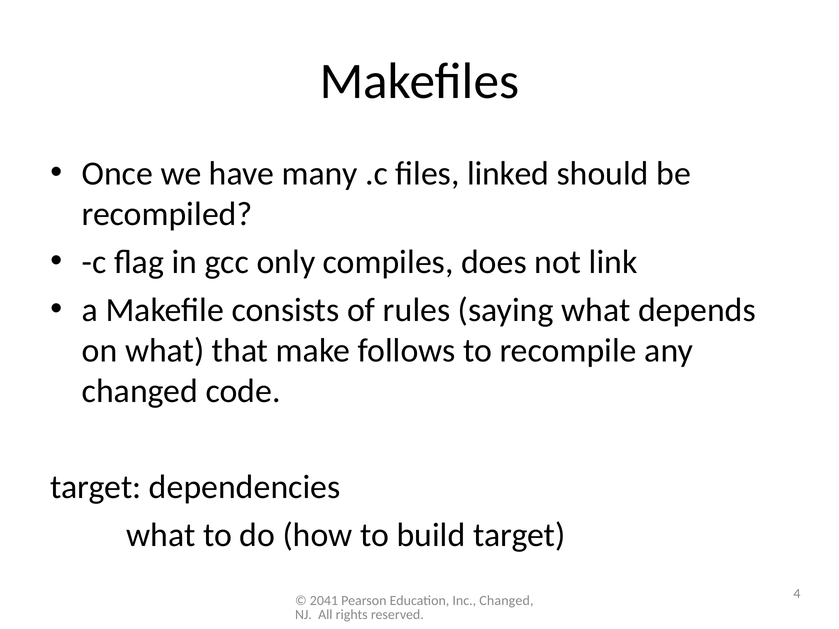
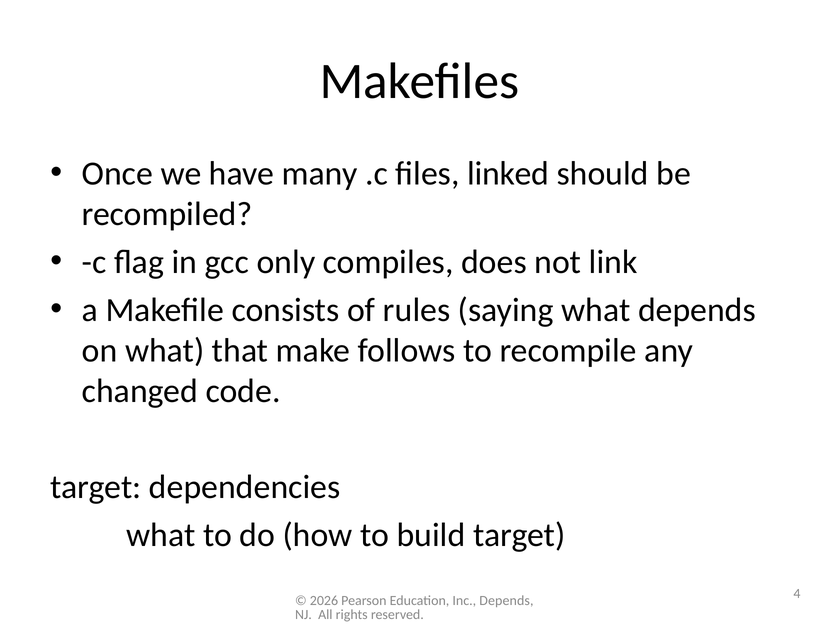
2041: 2041 -> 2026
Inc Changed: Changed -> Depends
